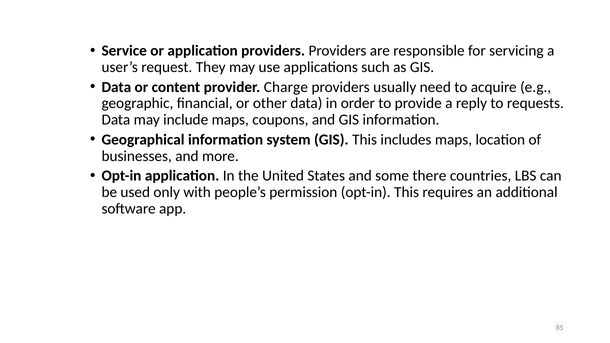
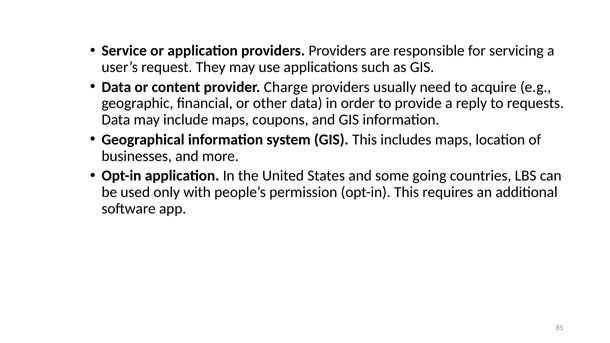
there: there -> going
